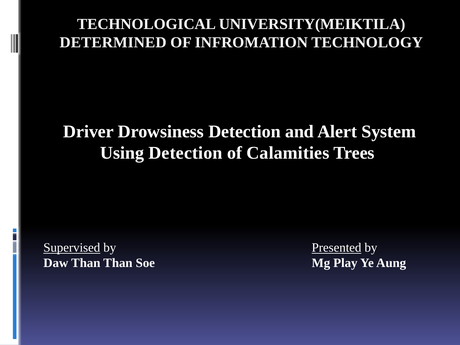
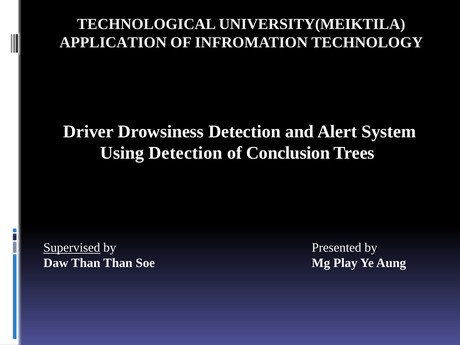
DETERMINED: DETERMINED -> APPLICATION
Calamities: Calamities -> Conclusion
Presented underline: present -> none
